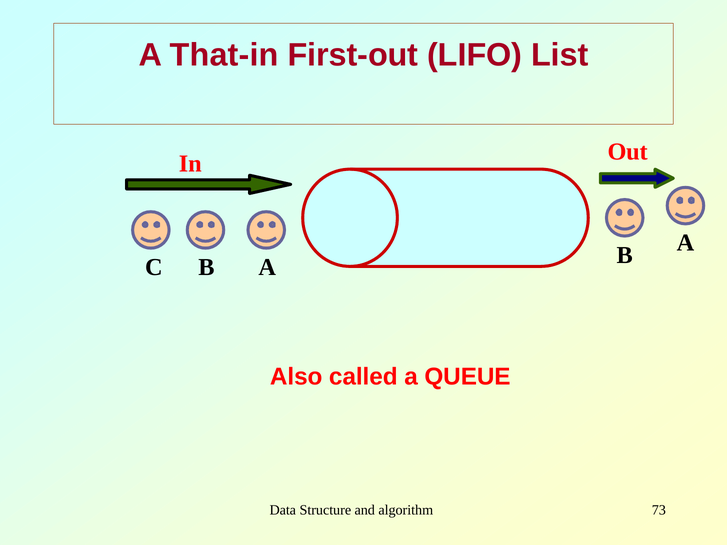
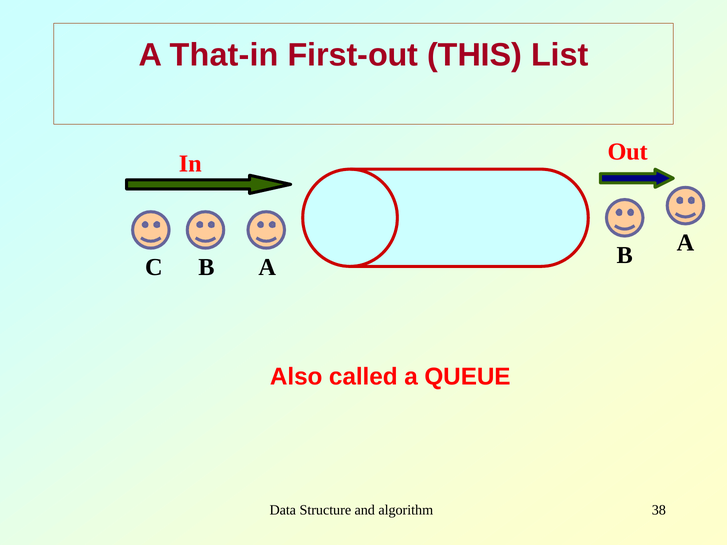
LIFO: LIFO -> THIS
73: 73 -> 38
